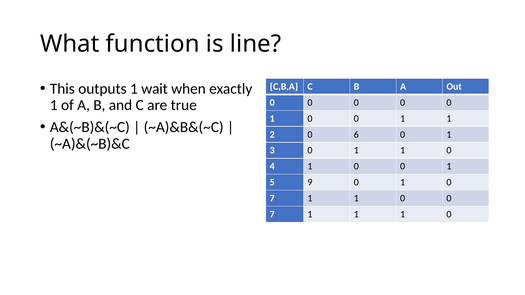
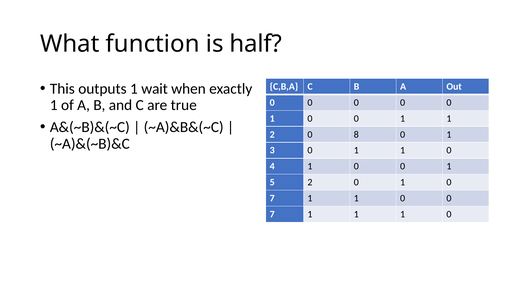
line: line -> half
6: 6 -> 8
5 9: 9 -> 2
